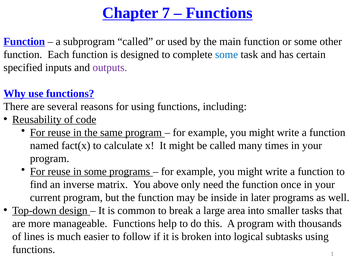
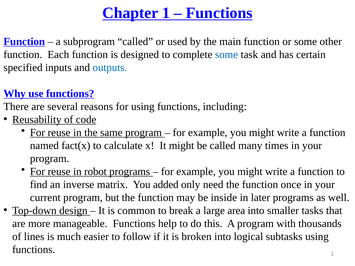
Chapter 7: 7 -> 1
outputs colour: purple -> blue
in some: some -> robot
above: above -> added
